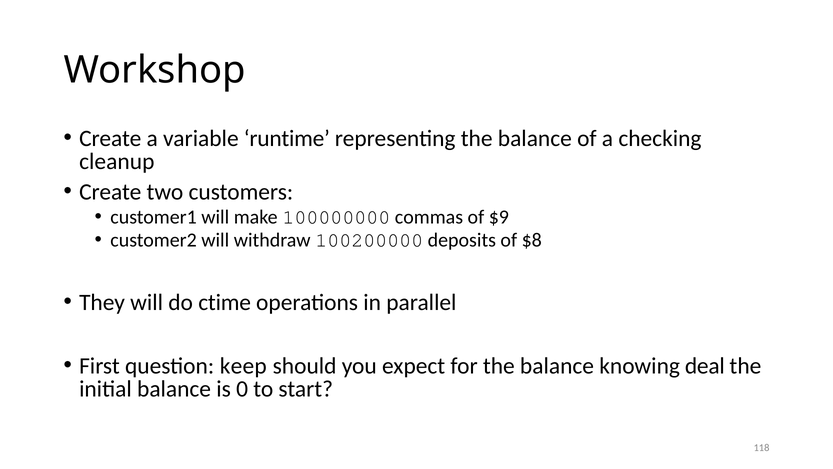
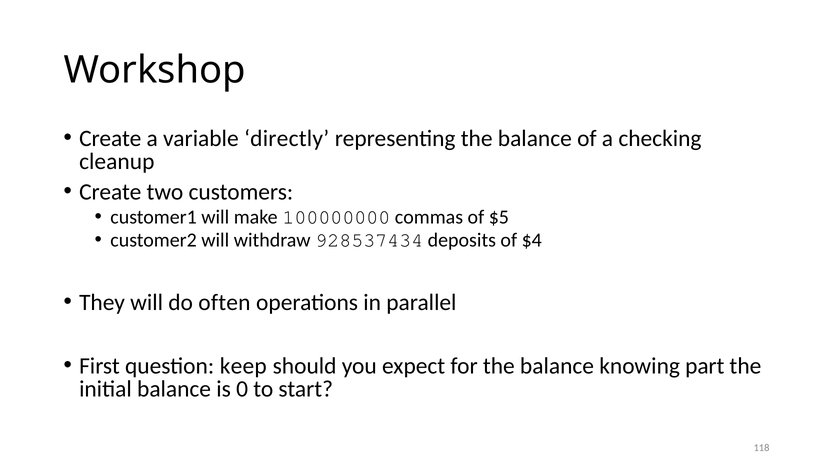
runtime: runtime -> directly
$9: $9 -> $5
100200000: 100200000 -> 928537434
$8: $8 -> $4
ctime: ctime -> often
deal: deal -> part
